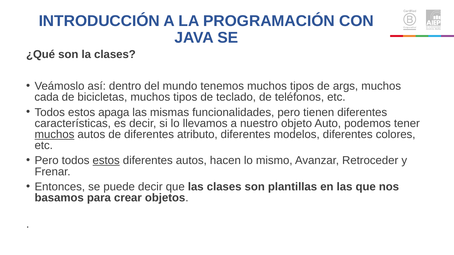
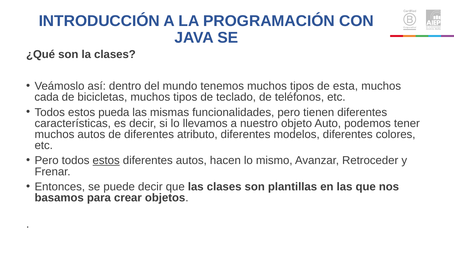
args: args -> esta
apaga: apaga -> pueda
muchos at (54, 135) underline: present -> none
